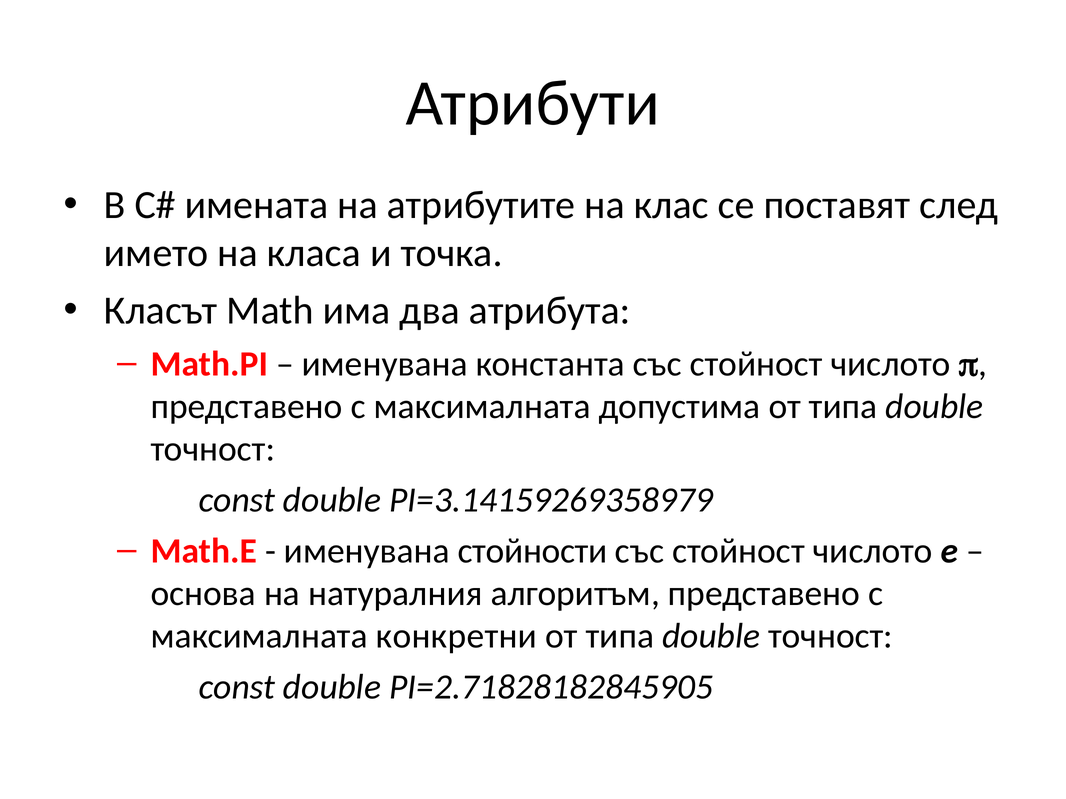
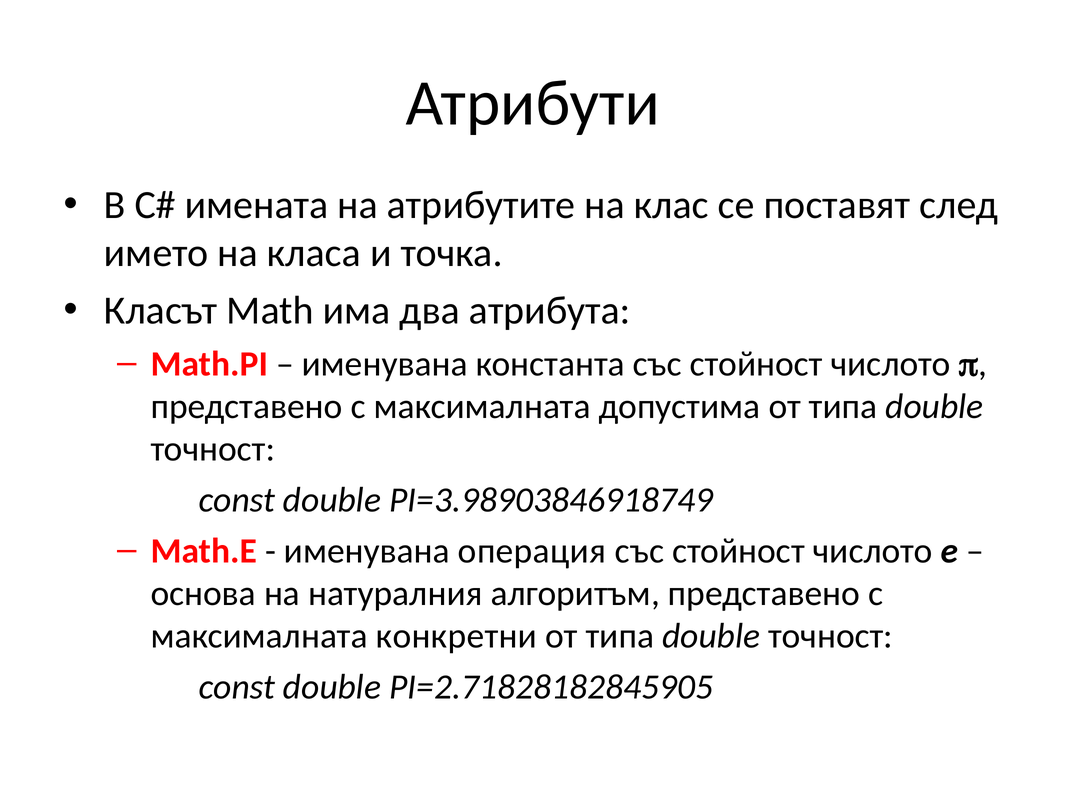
PI=3.14159269358979: PI=3.14159269358979 -> PI=3.98903846918749
стойности: стойности -> операция
